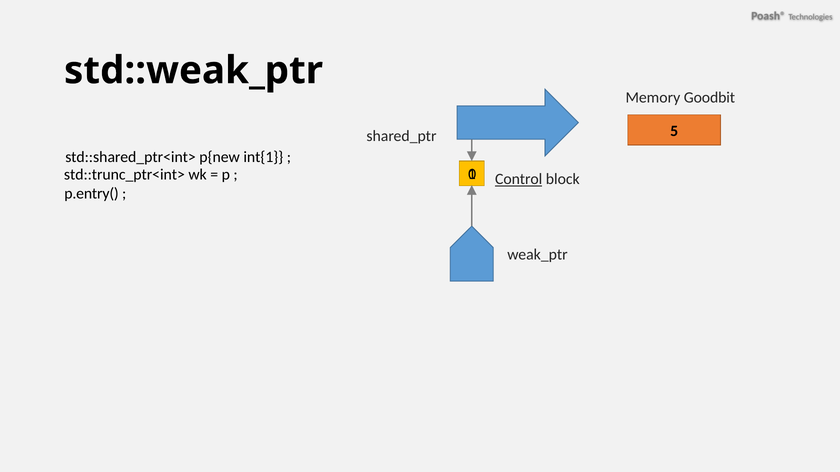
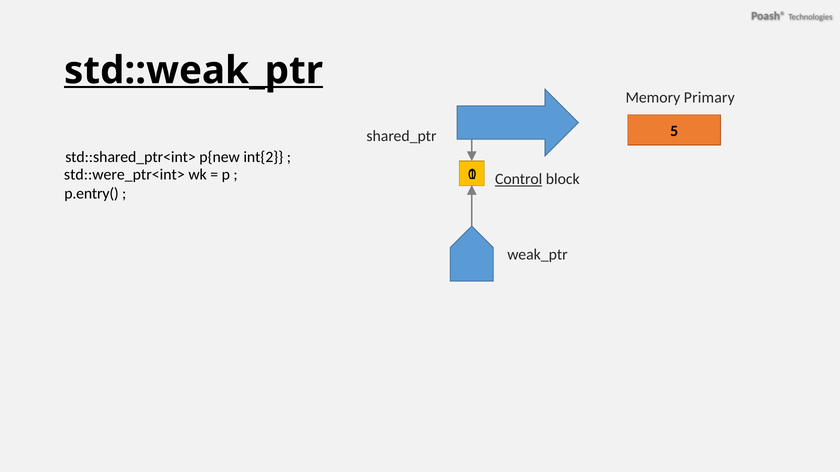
std::weak_ptr underline: none -> present
Goodbit: Goodbit -> Primary
int{1: int{1 -> int{2
std::trunc_ptr<int>: std::trunc_ptr<int> -> std::were_ptr<int>
